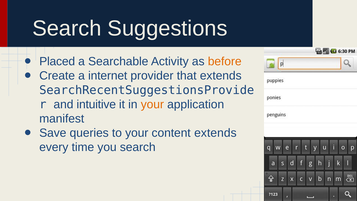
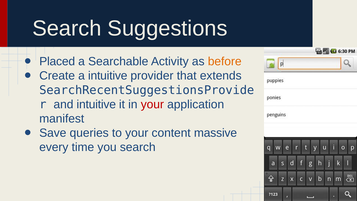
a internet: internet -> intuitive
your at (152, 104) colour: orange -> red
content extends: extends -> massive
